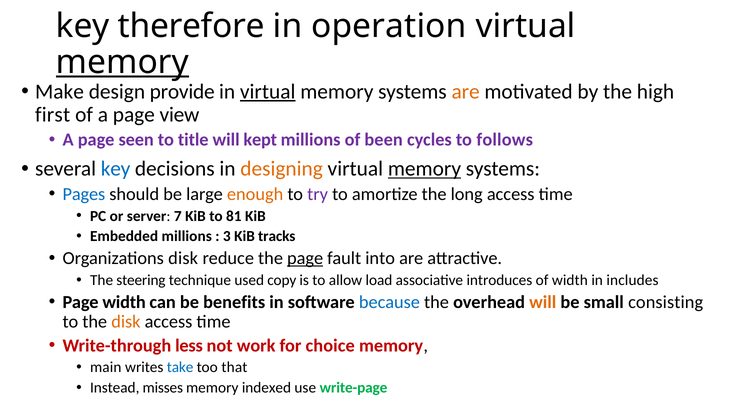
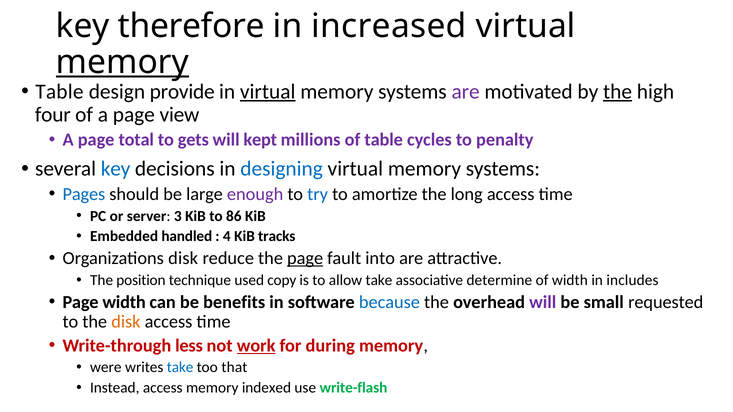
operation: operation -> increased
Make at (59, 92): Make -> Table
are at (466, 92) colour: orange -> purple
the at (618, 92) underline: none -> present
first: first -> four
seen: seen -> total
title: title -> gets
of been: been -> table
follows: follows -> penalty
designing colour: orange -> blue
memory at (424, 169) underline: present -> none
enough colour: orange -> purple
try colour: purple -> blue
7: 7 -> 3
81: 81 -> 86
Embedded millions: millions -> handled
3: 3 -> 4
steering: steering -> position
allow load: load -> take
introduces: introduces -> determine
will at (543, 302) colour: orange -> purple
consisting: consisting -> requested
work underline: none -> present
choice: choice -> during
main: main -> were
Instead misses: misses -> access
write-page: write-page -> write-flash
